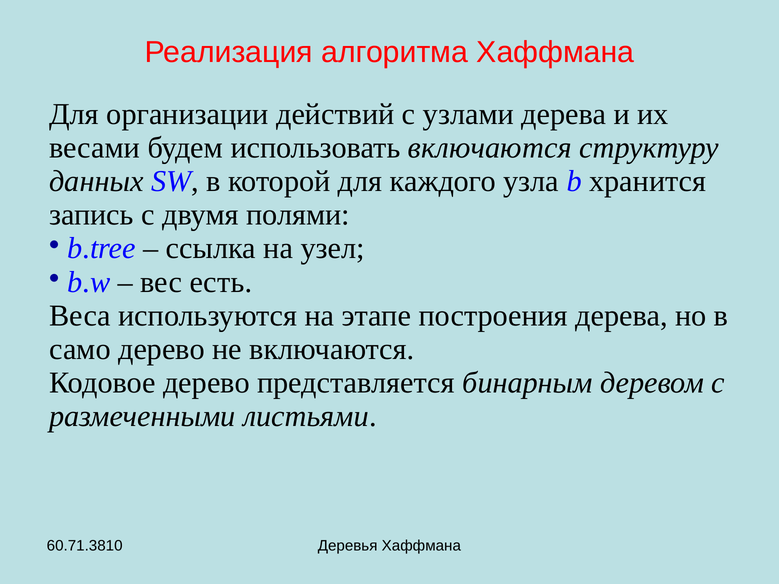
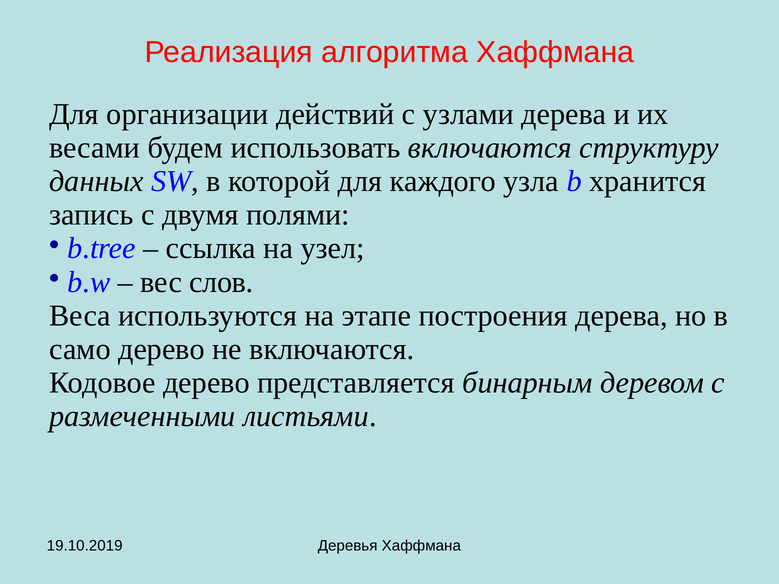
есть: есть -> слов
60.71.3810: 60.71.3810 -> 19.10.2019
